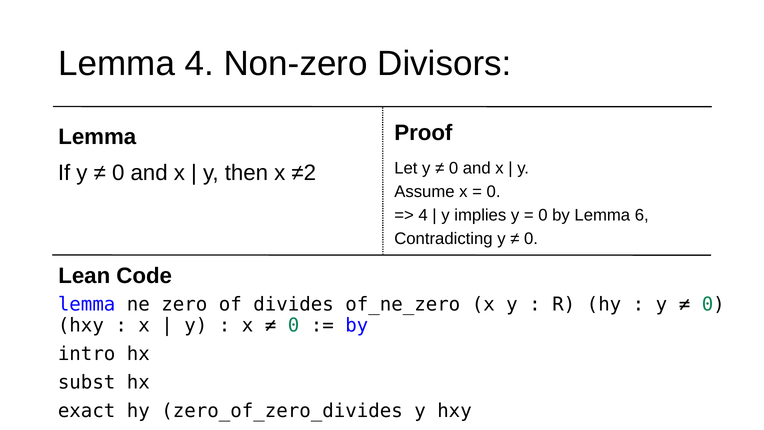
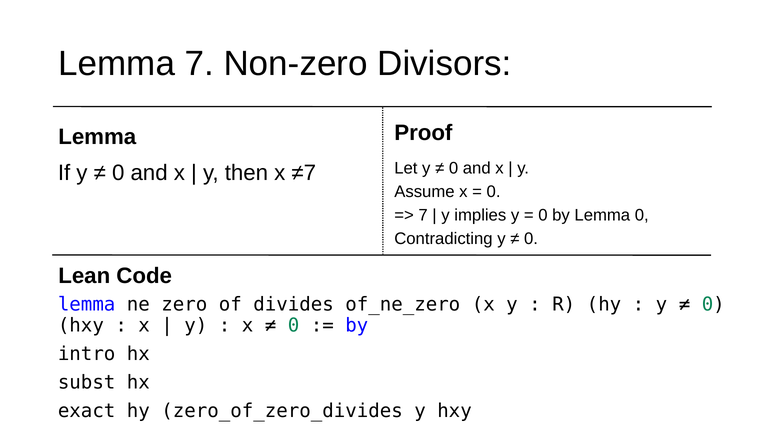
Lemma 4: 4 -> 7
≠2: ≠2 -> ≠7
4 at (423, 215): 4 -> 7
Lemma 6: 6 -> 0
